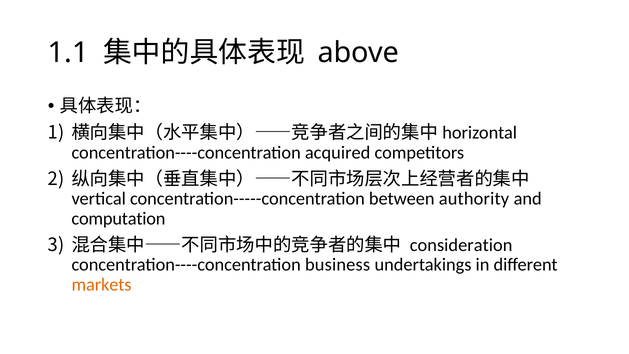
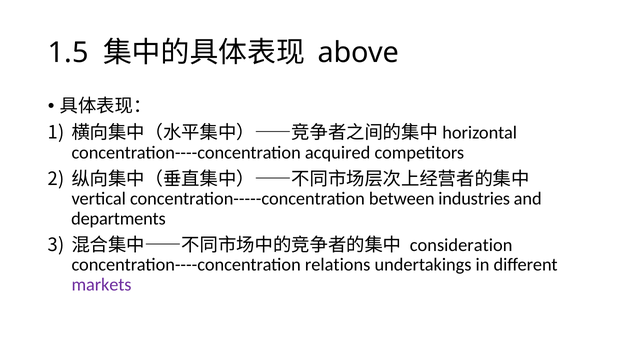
1.1: 1.1 -> 1.5
authority: authority -> industries
computation: computation -> departments
business: business -> relations
markets colour: orange -> purple
